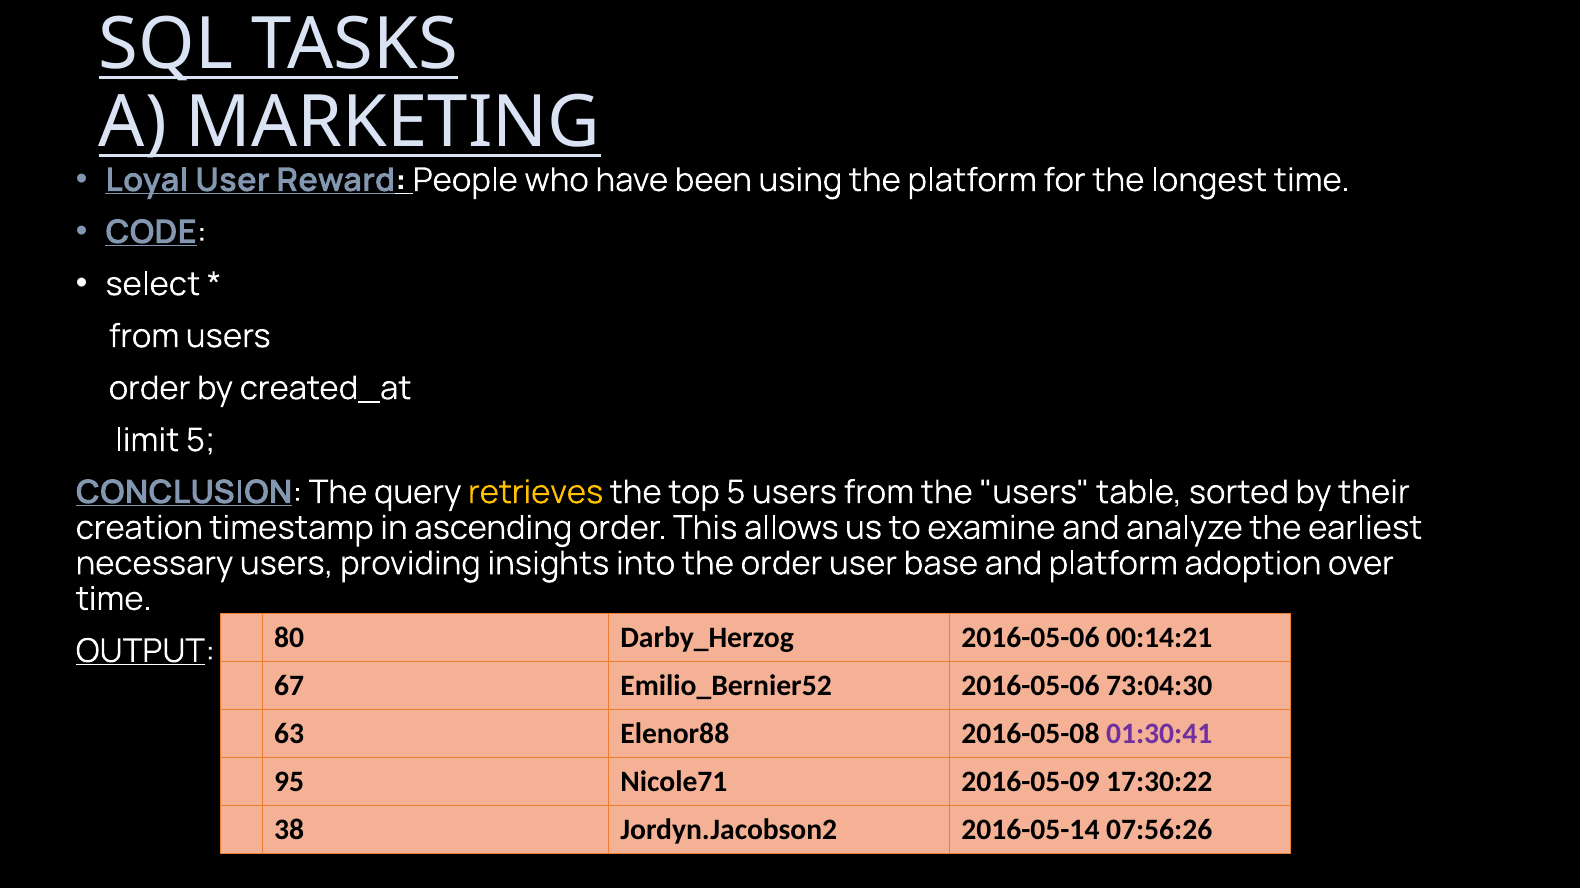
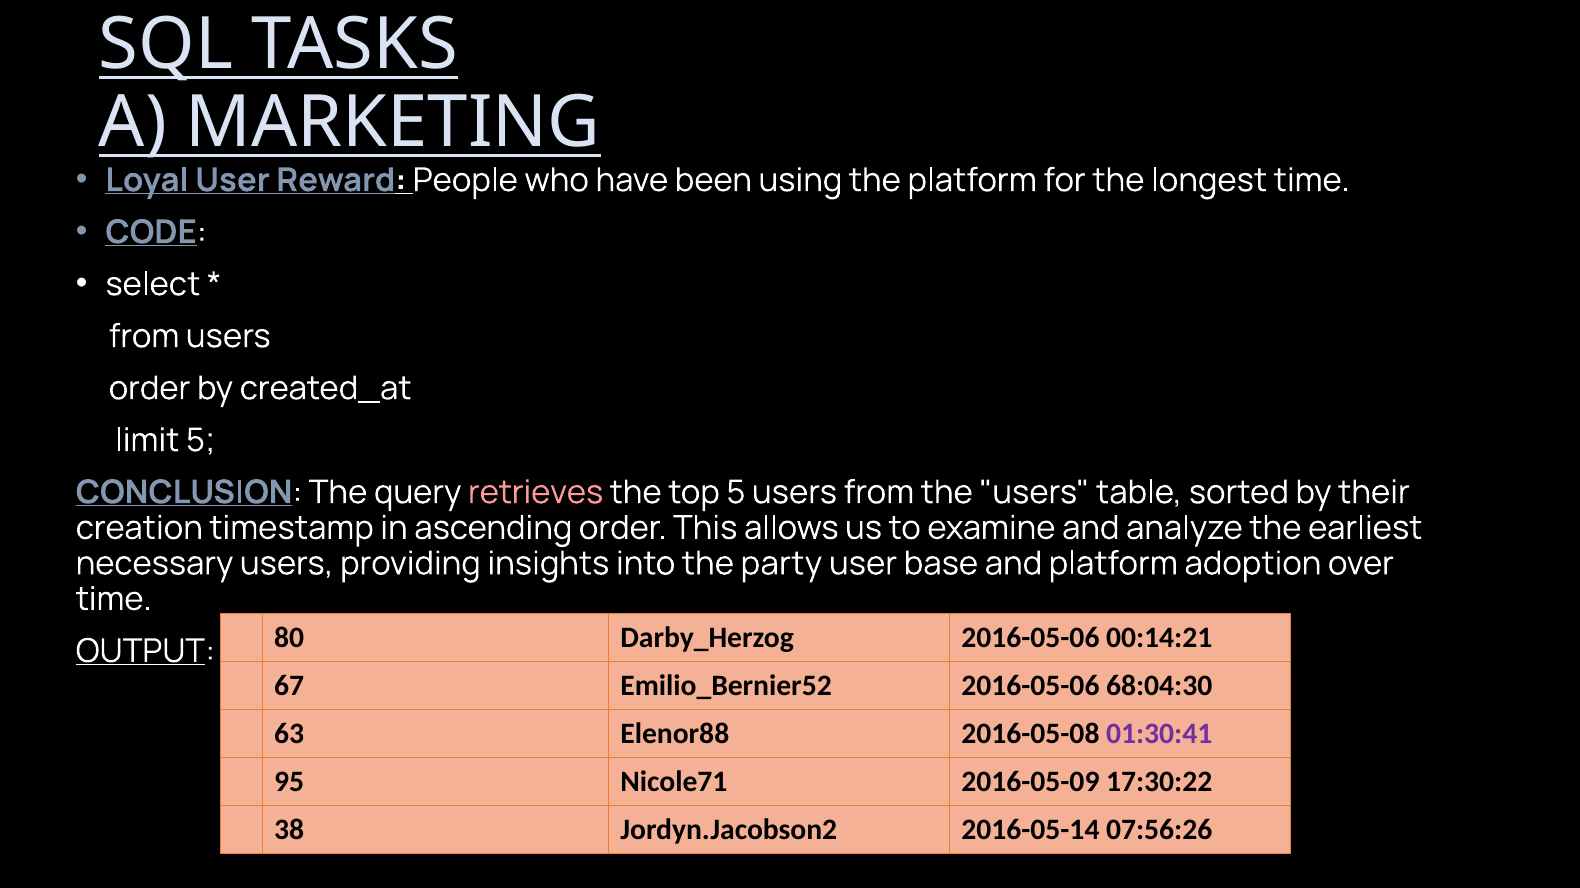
retrieves colour: yellow -> pink
the order: order -> party
73:04:30: 73:04:30 -> 68:04:30
